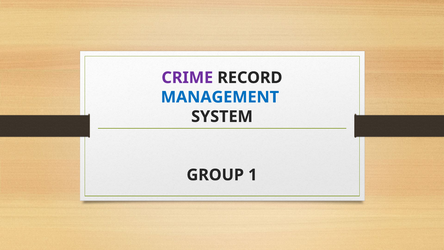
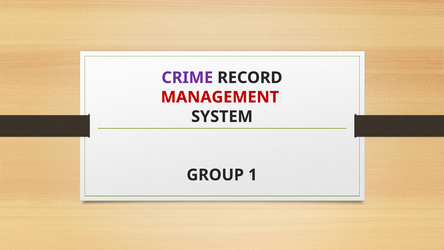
MANAGEMENT colour: blue -> red
